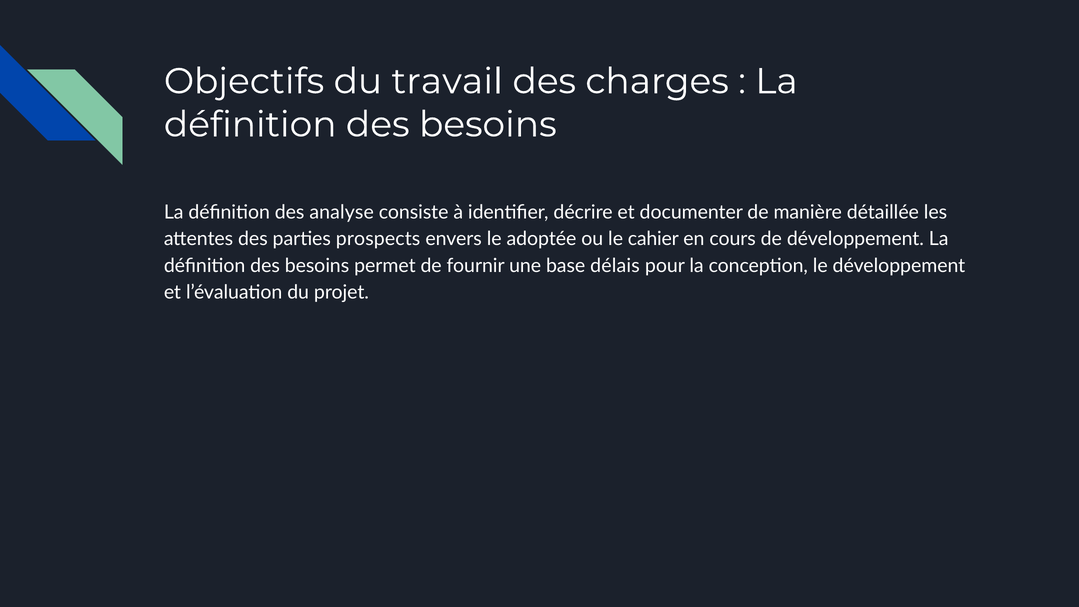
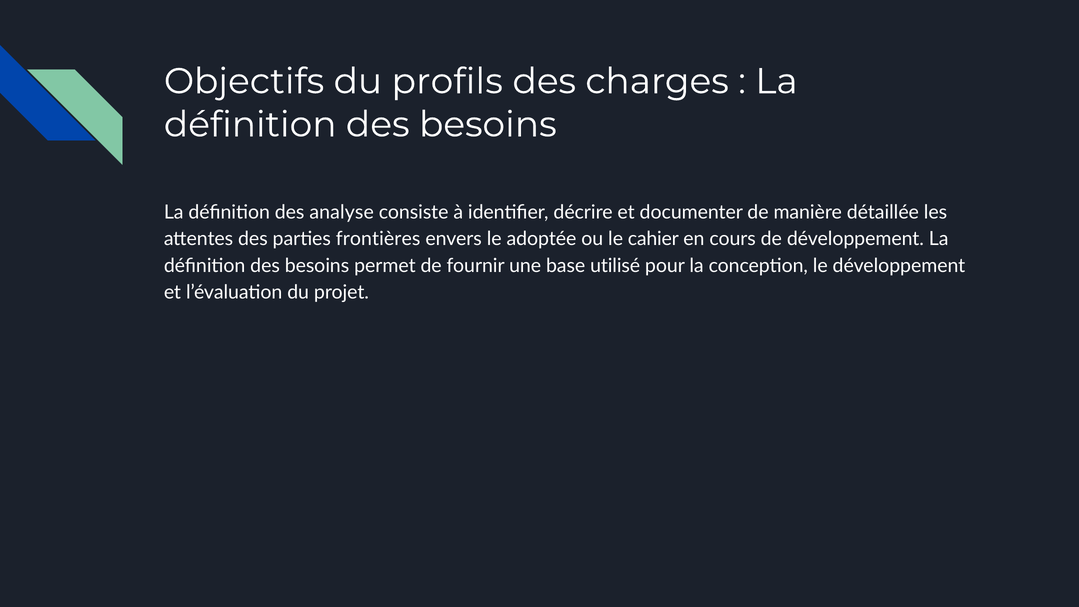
travail: travail -> profils
prospects: prospects -> frontières
délais: délais -> utilisé
